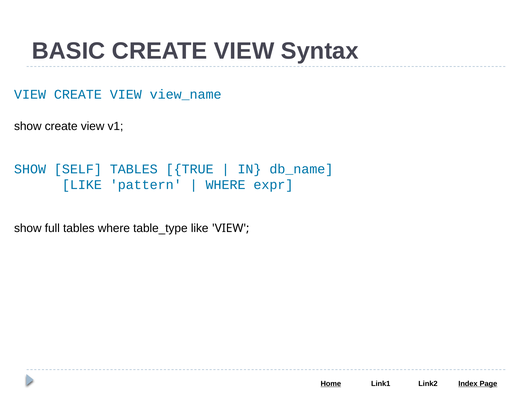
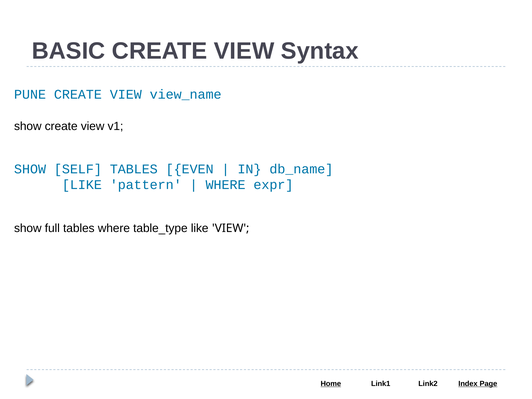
VIEW at (30, 94): VIEW -> PUNE
TRUE: TRUE -> EVEN
